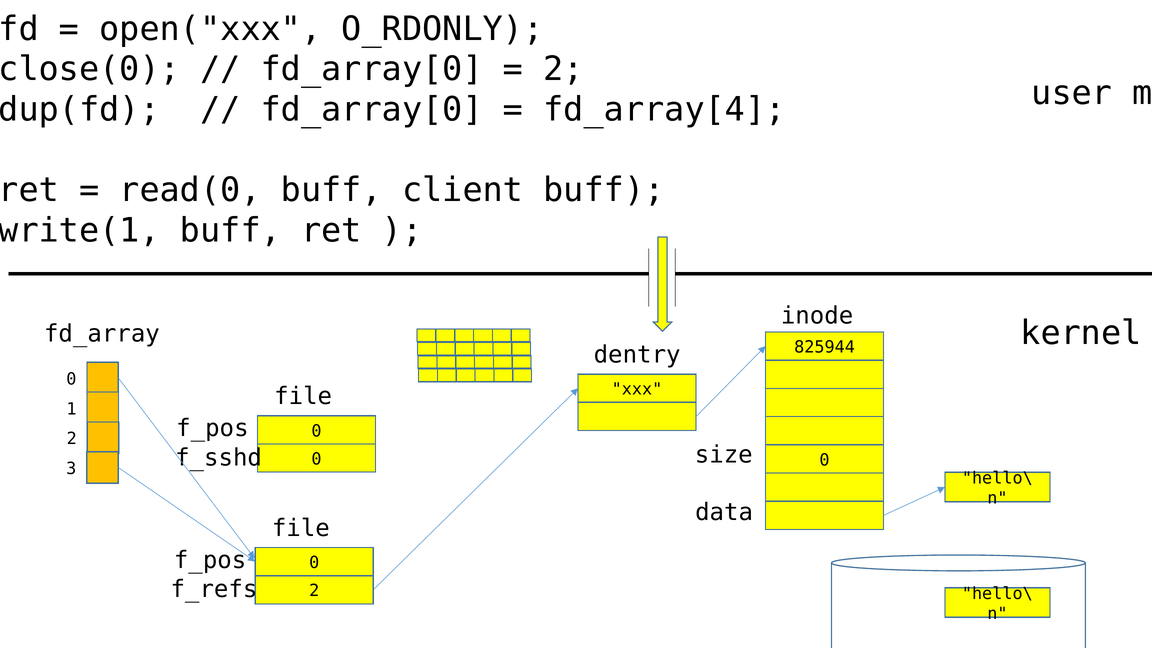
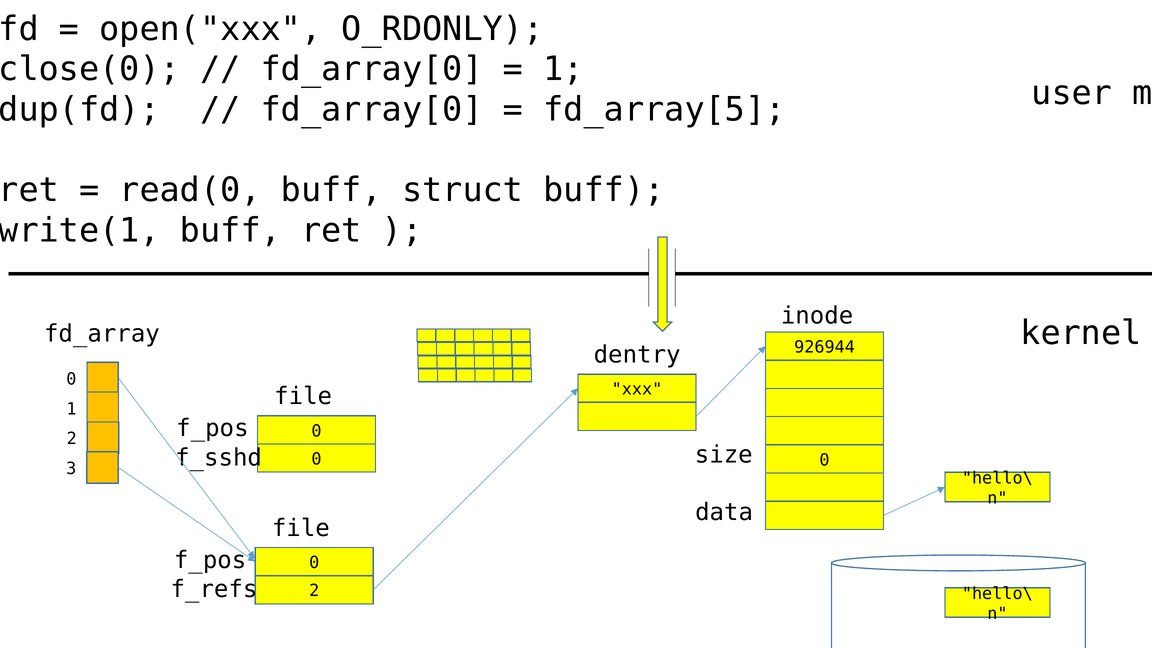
2 at (564, 69): 2 -> 1
fd_array[4: fd_array[4 -> fd_array[5
client: client -> struct
825944: 825944 -> 926944
